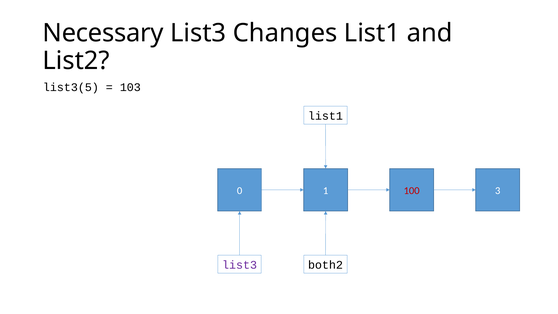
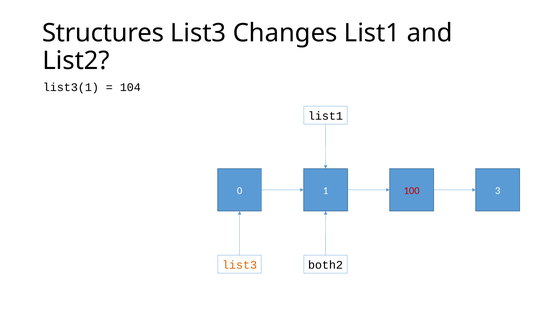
Necessary: Necessary -> Structures
list3(5: list3(5 -> list3(1
103: 103 -> 104
list3 at (240, 265) colour: purple -> orange
